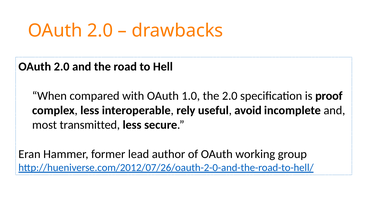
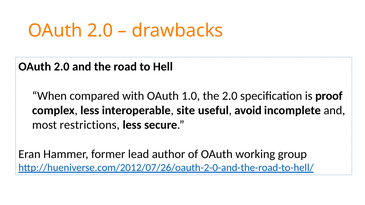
rely: rely -> site
transmitted: transmitted -> restrictions
